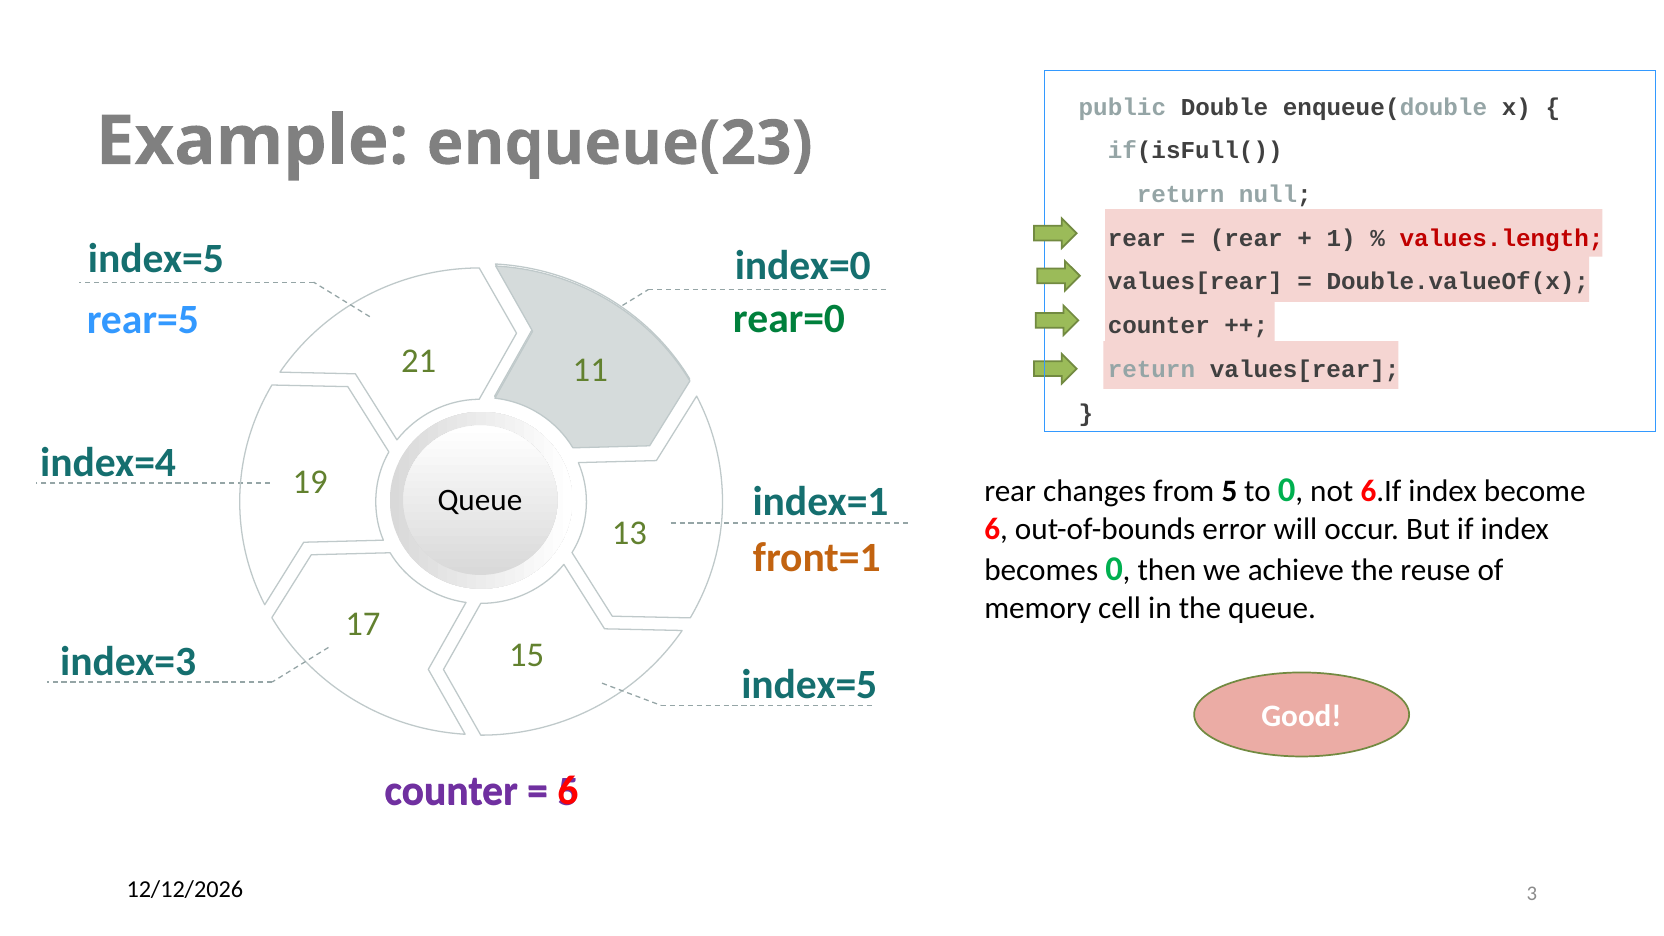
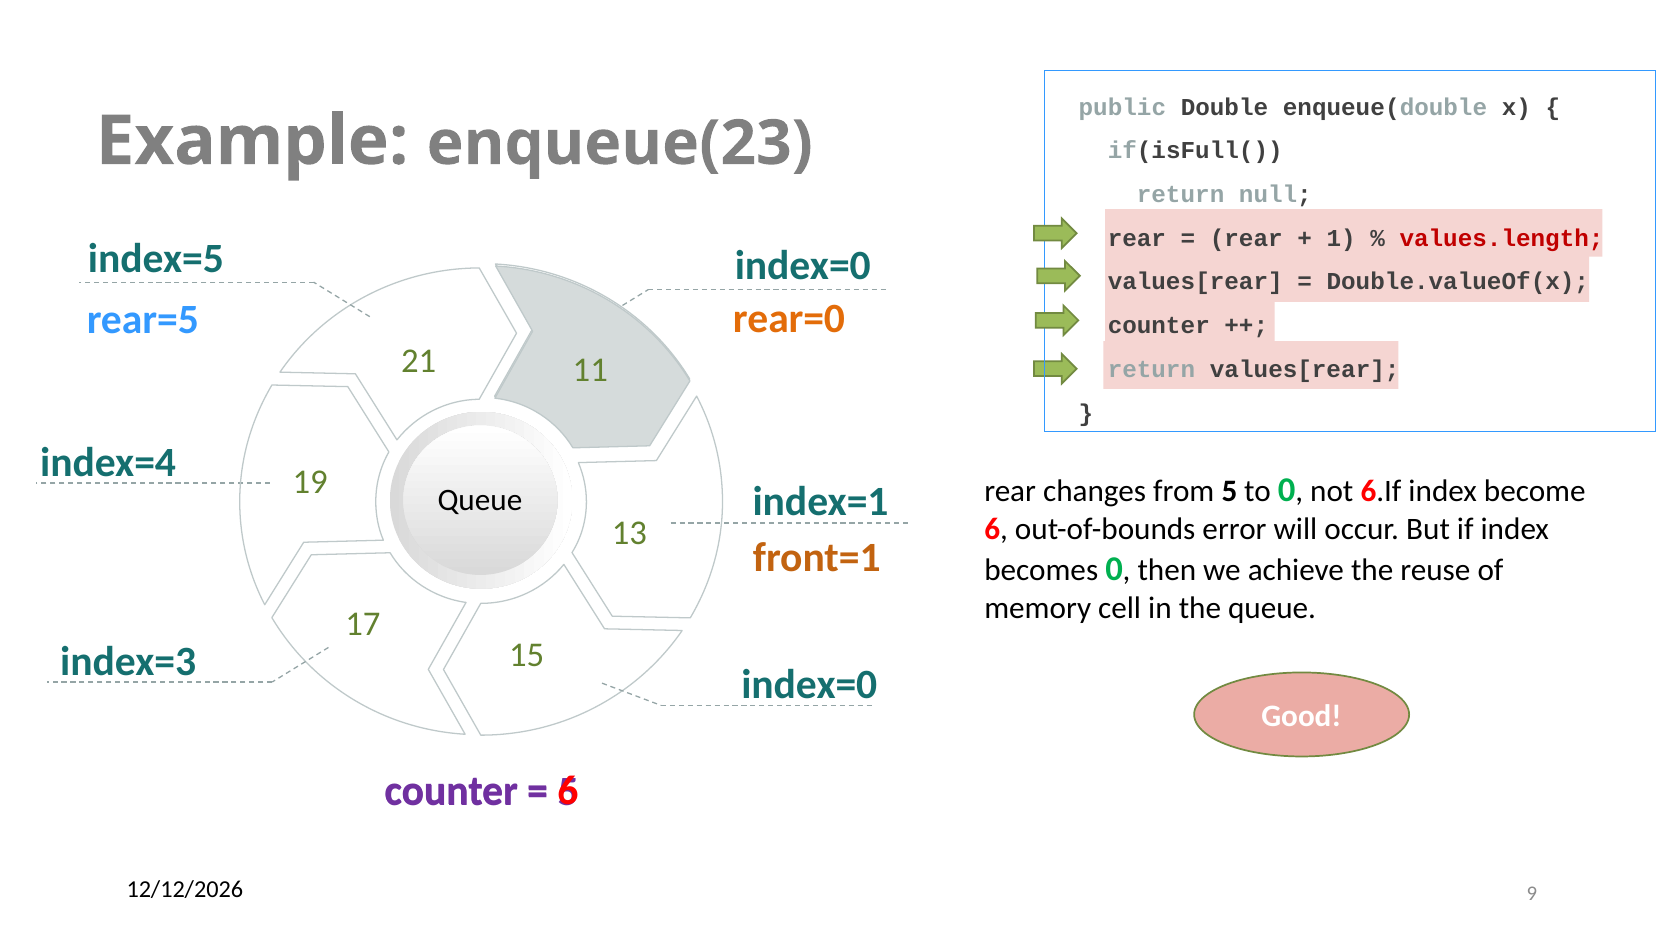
rear=0 colour: green -> orange
index=5 at (809, 684): index=5 -> index=0
3: 3 -> 9
